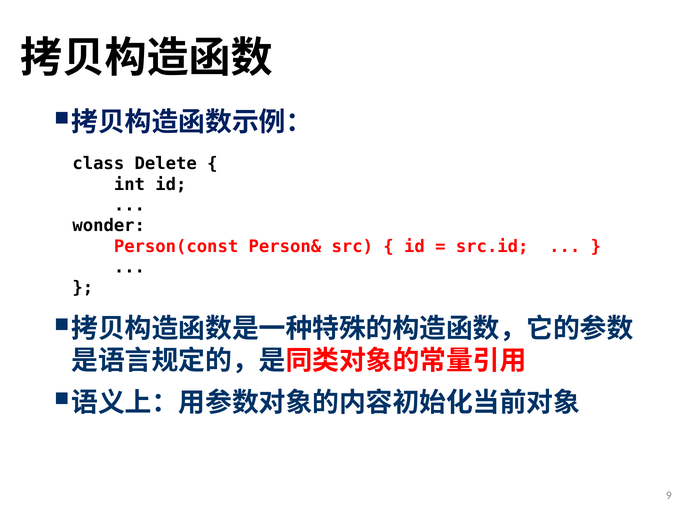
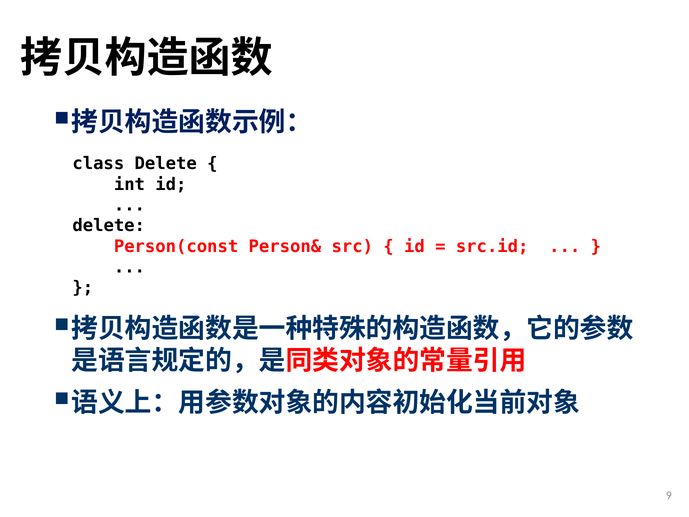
wonder at (109, 226): wonder -> delete
